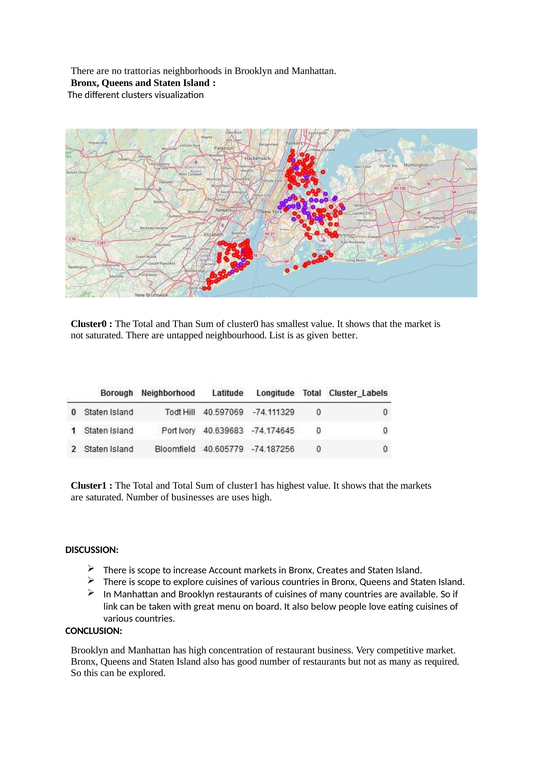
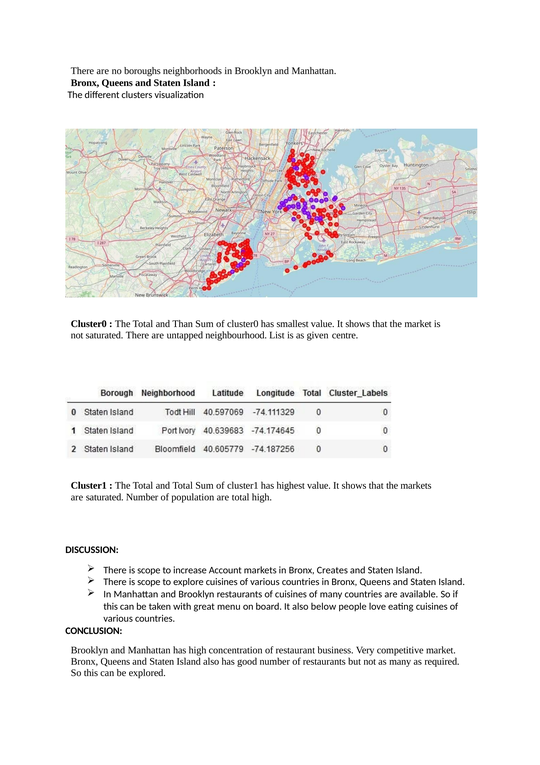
trattorias: trattorias -> boroughs
better: better -> centre
businesses: businesses -> population
are uses: uses -> total
link at (111, 606): link -> this
